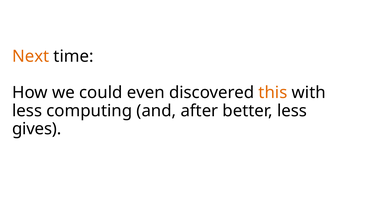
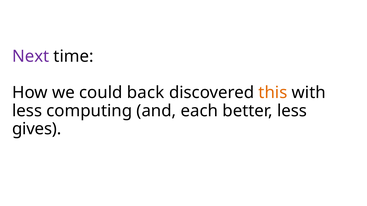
Next colour: orange -> purple
even: even -> back
after: after -> each
